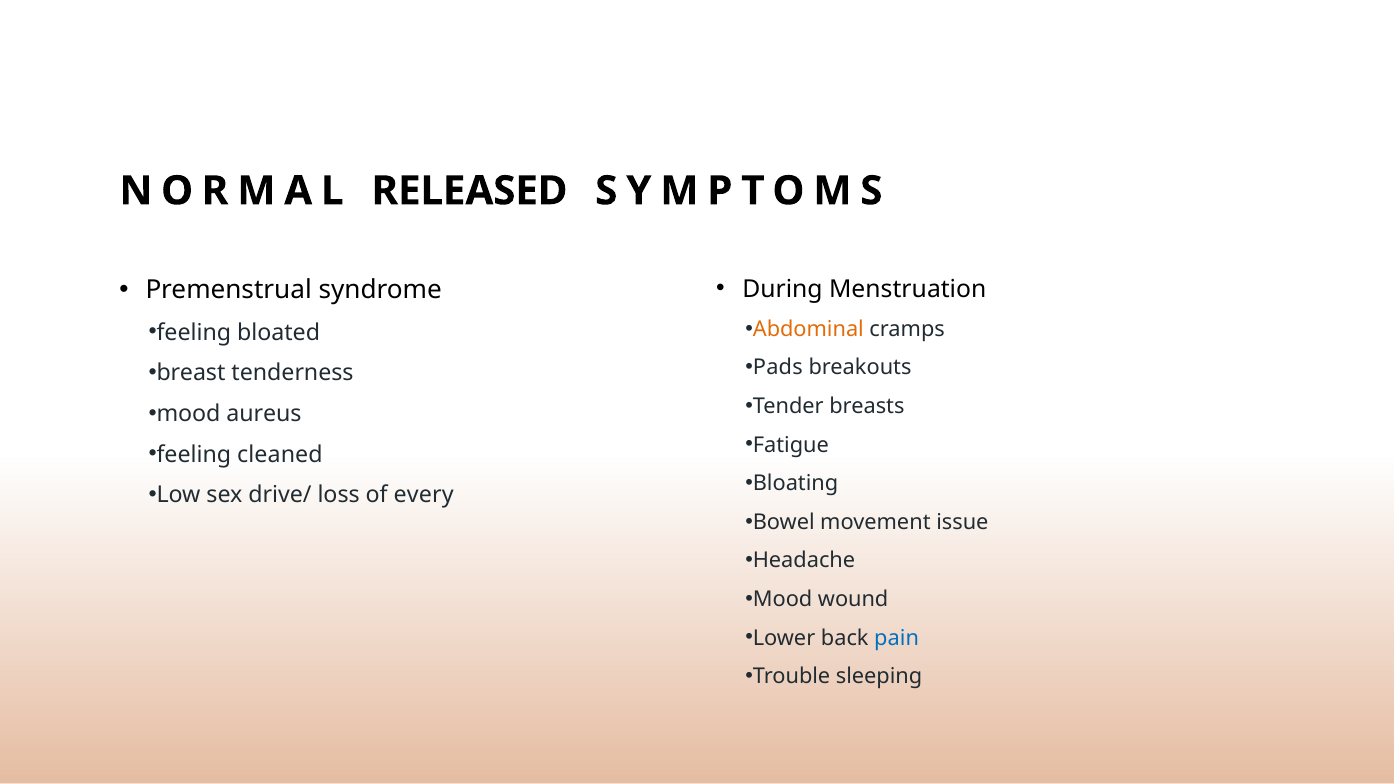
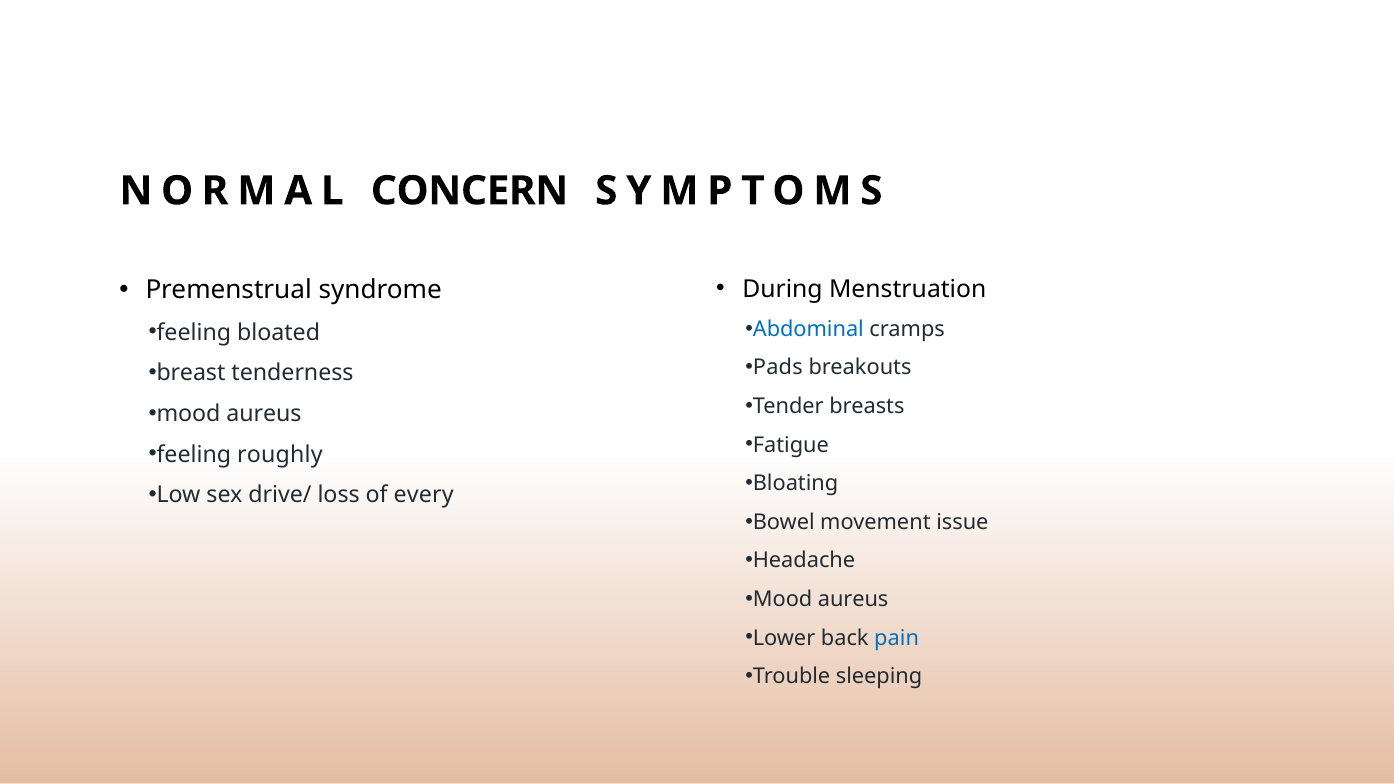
RELEASED: RELEASED -> CONCERN
Abdominal colour: orange -> blue
cleaned: cleaned -> roughly
wound at (853, 599): wound -> aureus
